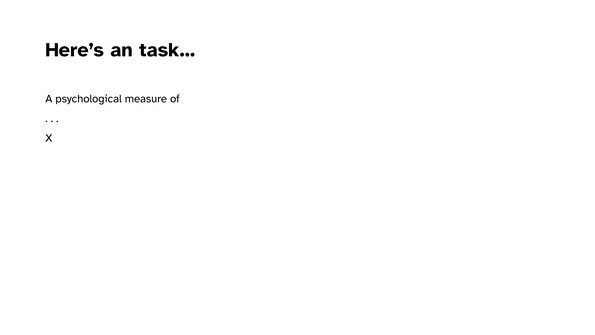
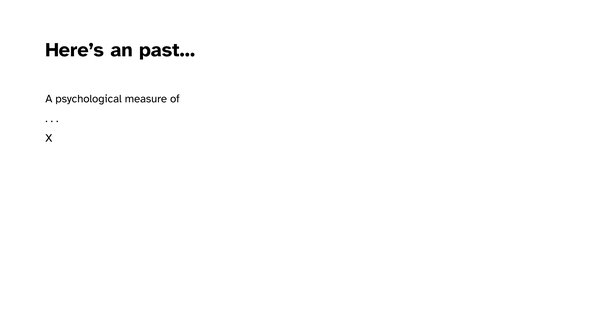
task…: task… -> past…
